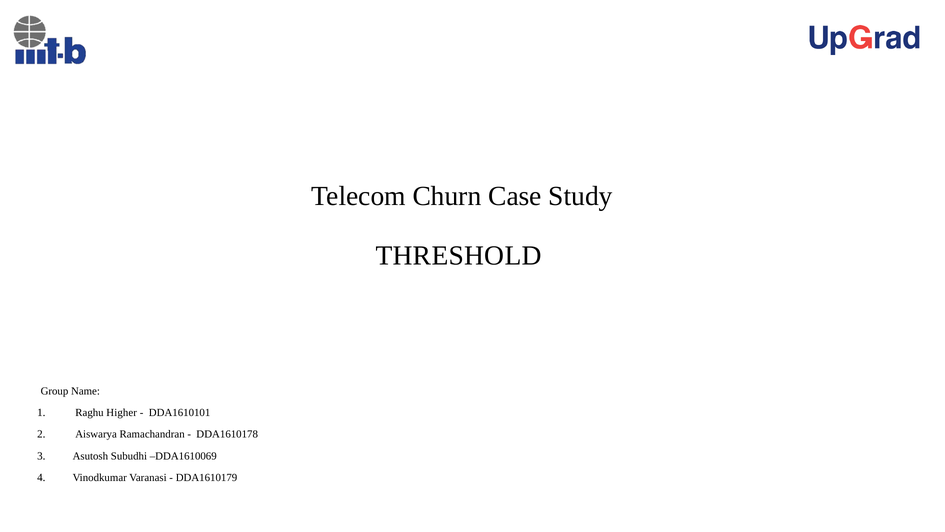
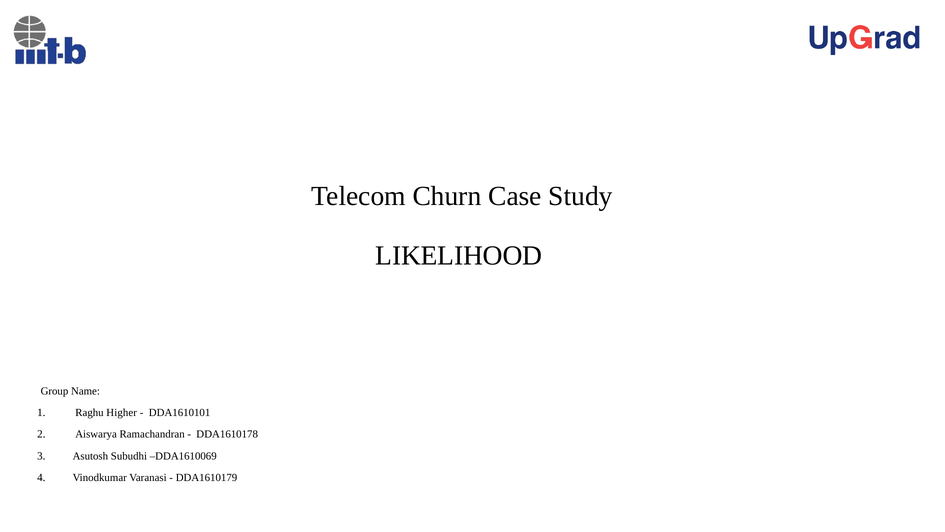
THRESHOLD: THRESHOLD -> LIKELIHOOD
